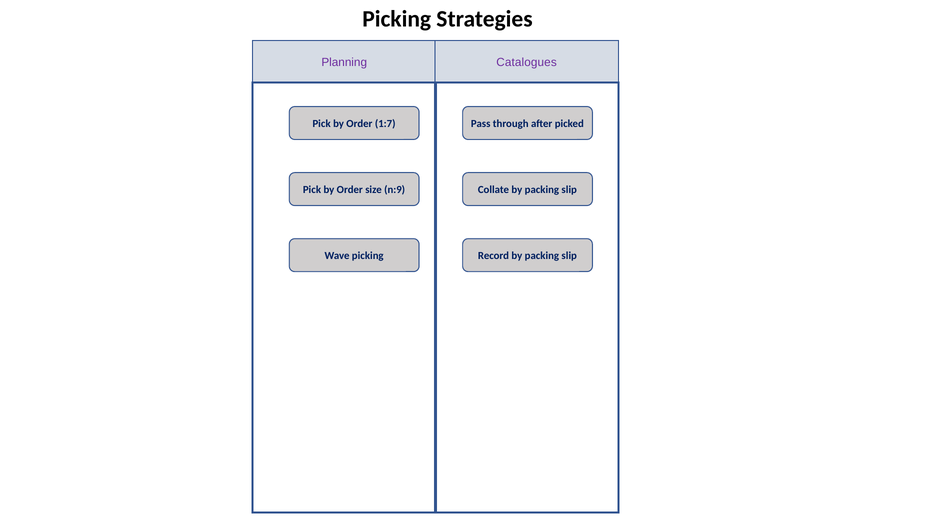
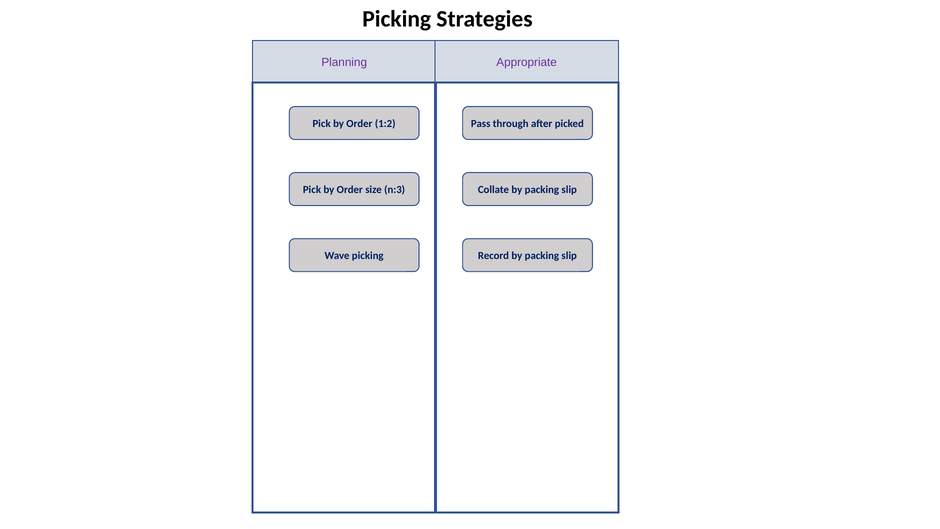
Catalogues: Catalogues -> Appropriate
1:7: 1:7 -> 1:2
n:9: n:9 -> n:3
